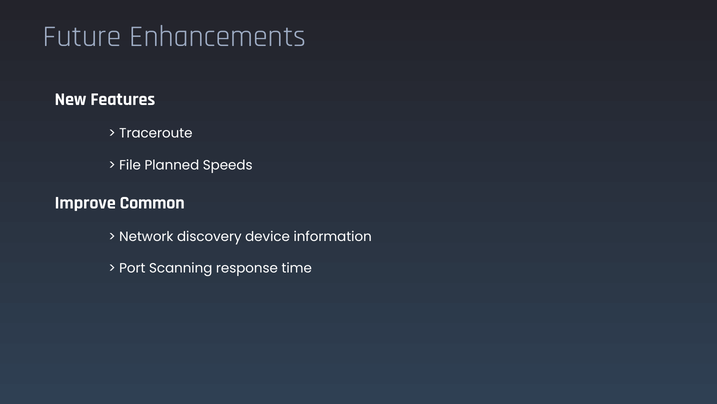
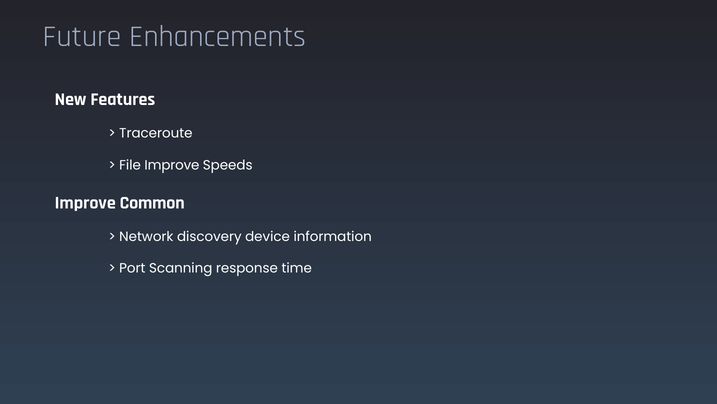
File Planned: Planned -> Improve
